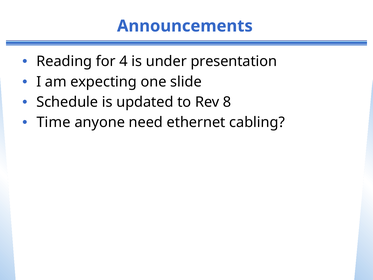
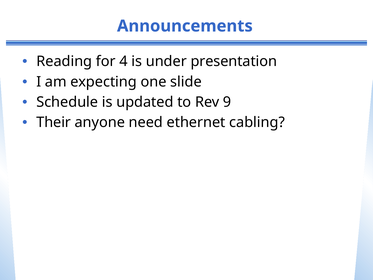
8: 8 -> 9
Time: Time -> Their
